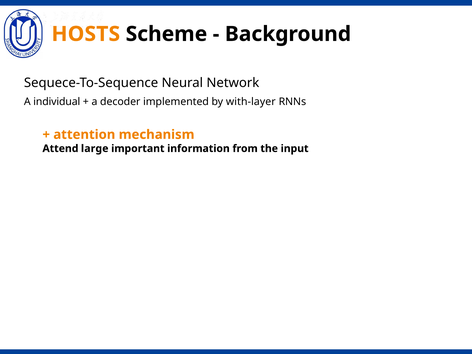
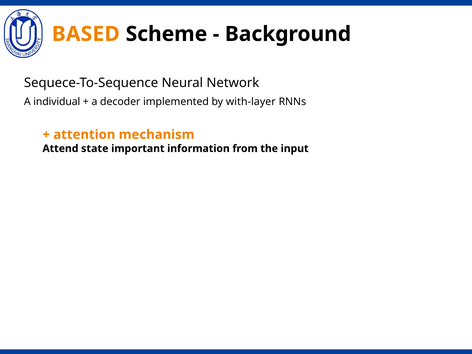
HOSTS: HOSTS -> BASED
large: large -> state
